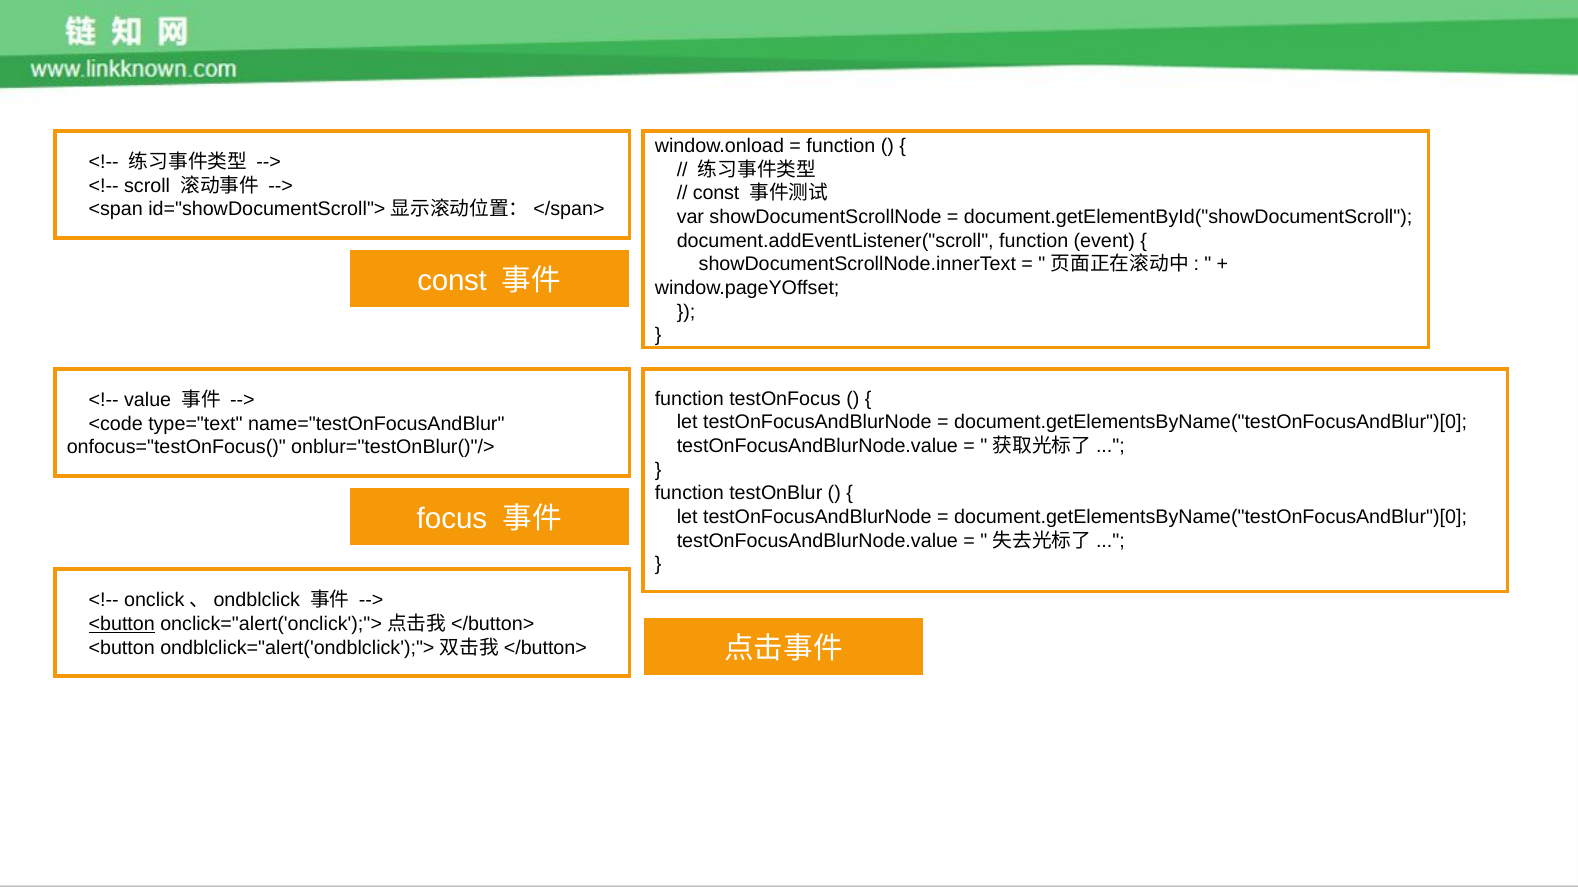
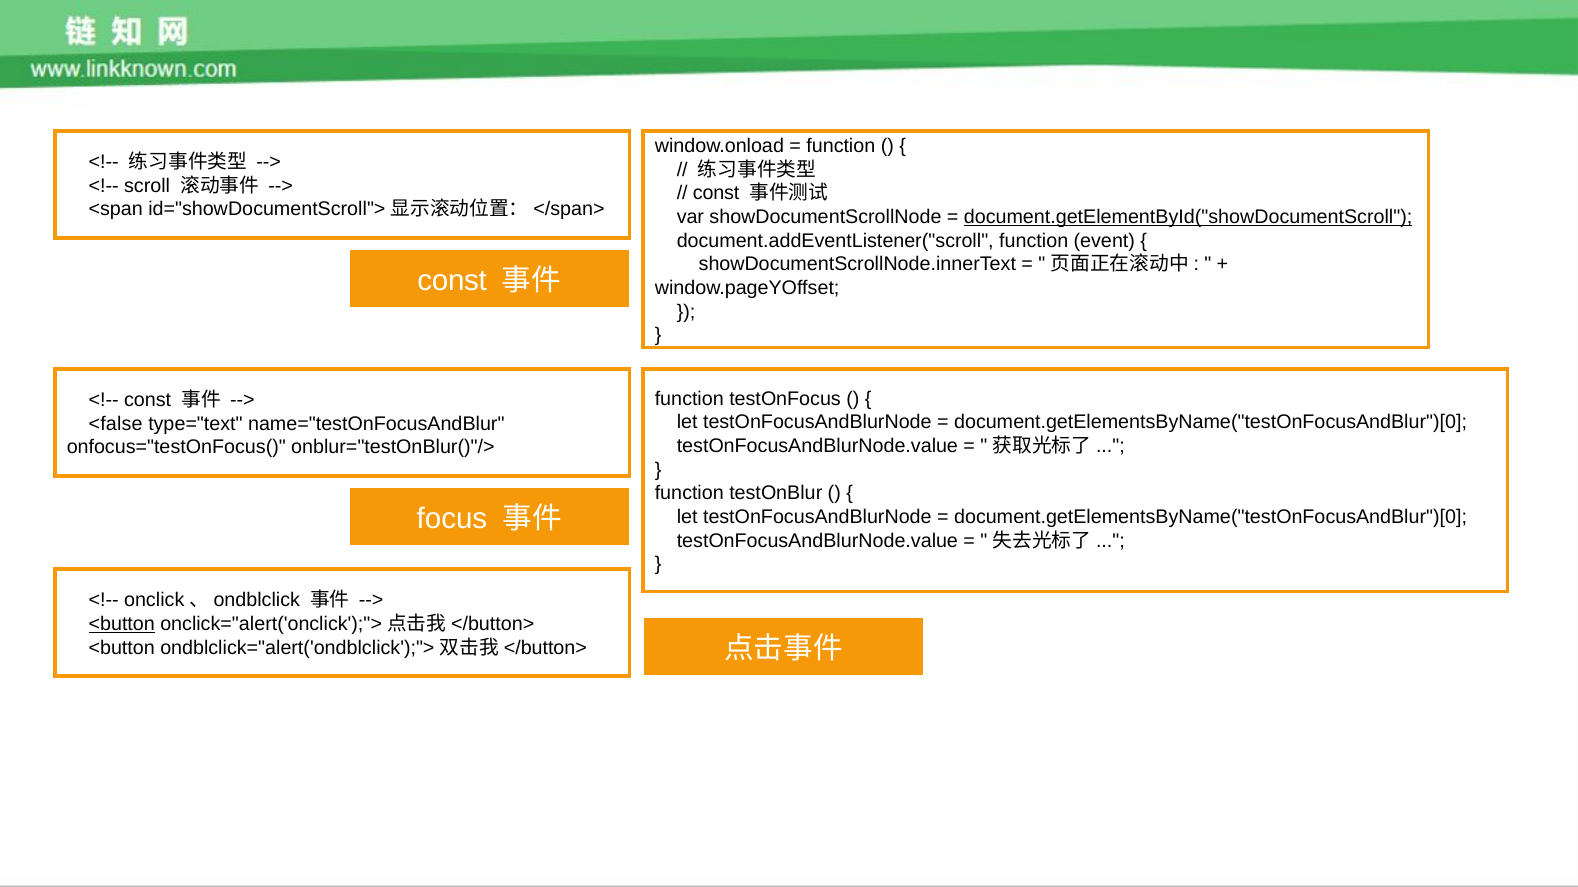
document.getElementById("showDocumentScroll underline: none -> present
value at (148, 400): value -> const
<code: <code -> <false
